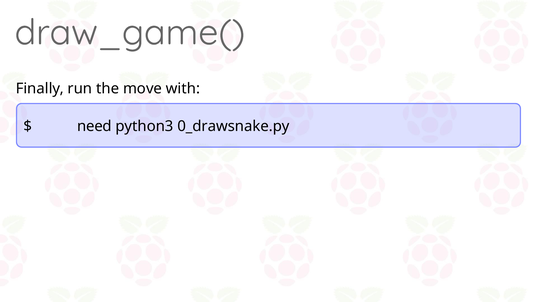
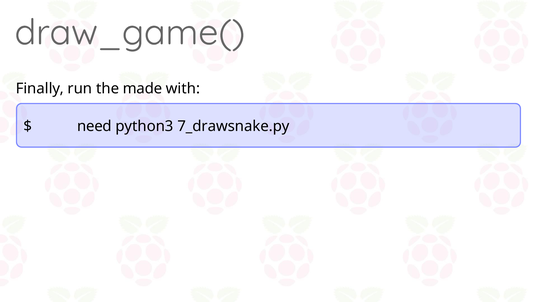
move: move -> made
0_drawsnake.py: 0_drawsnake.py -> 7_drawsnake.py
